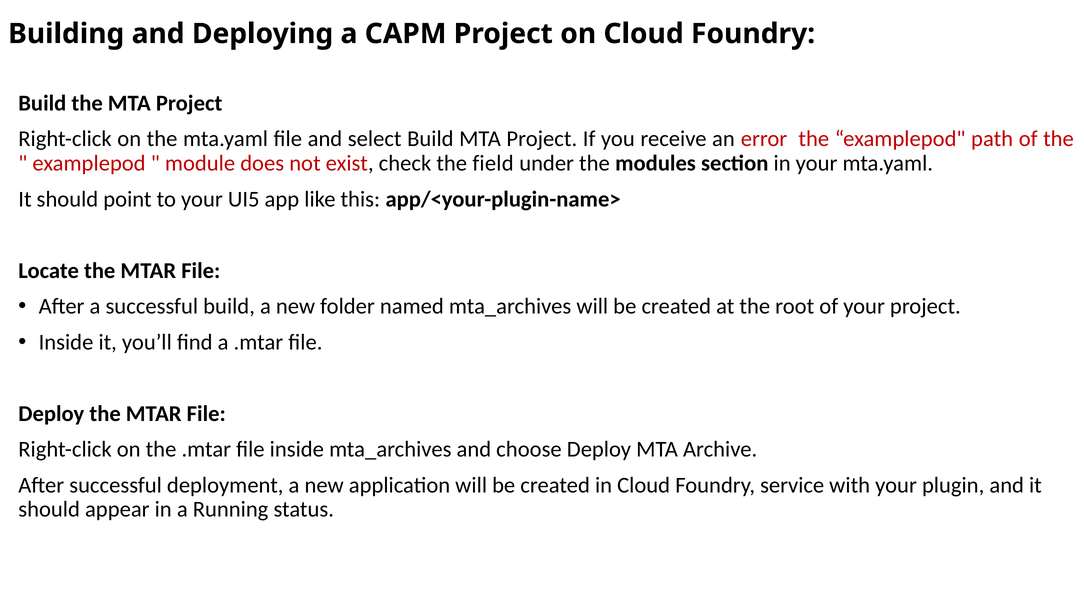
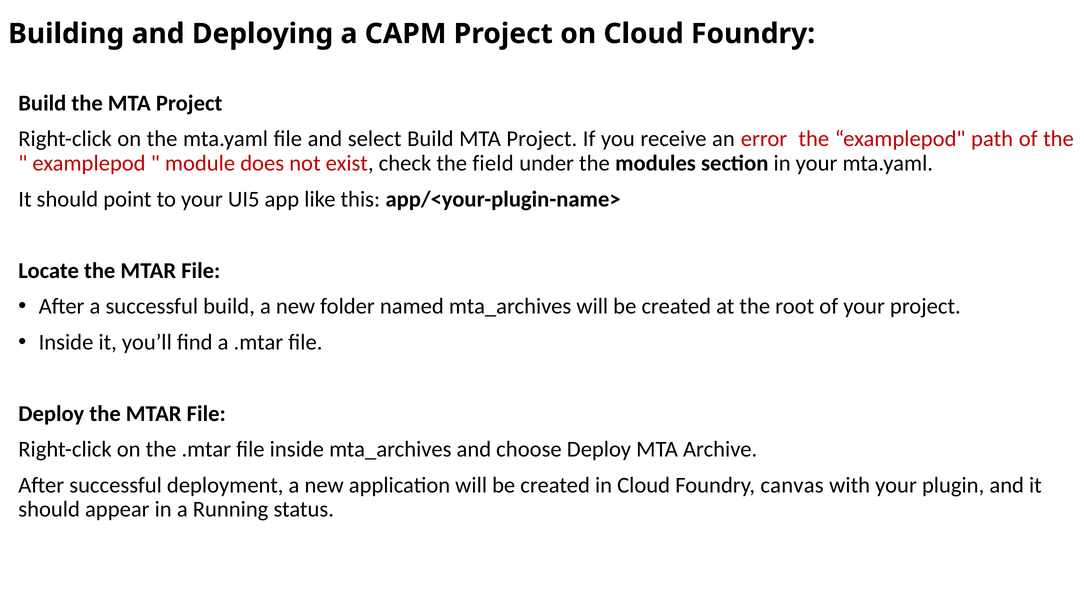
service: service -> canvas
